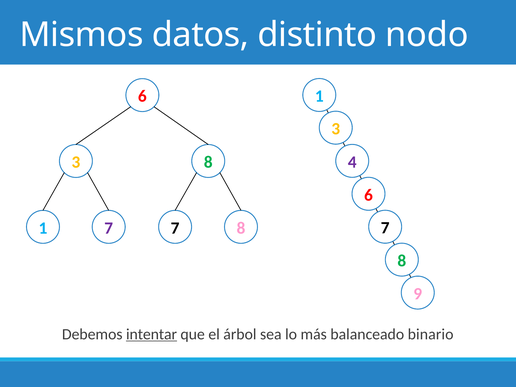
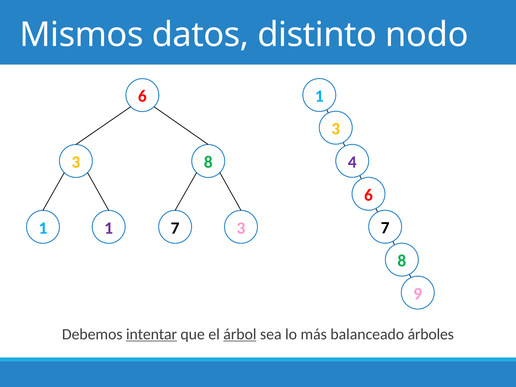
7 at (109, 228): 7 -> 1
8 at (241, 228): 8 -> 3
árbol underline: none -> present
binario: binario -> árboles
